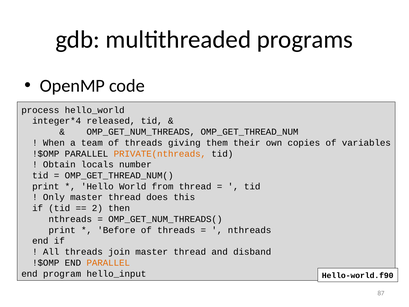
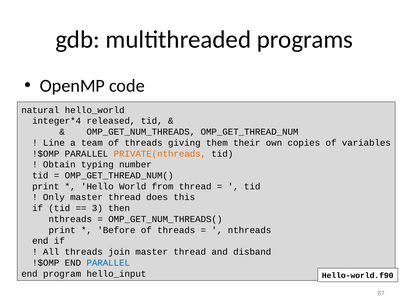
process: process -> natural
When: When -> Line
locals: locals -> typing
2: 2 -> 3
PARALLEL at (108, 263) colour: orange -> blue
